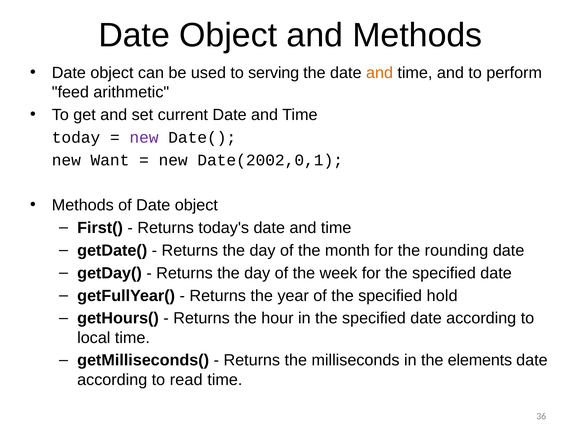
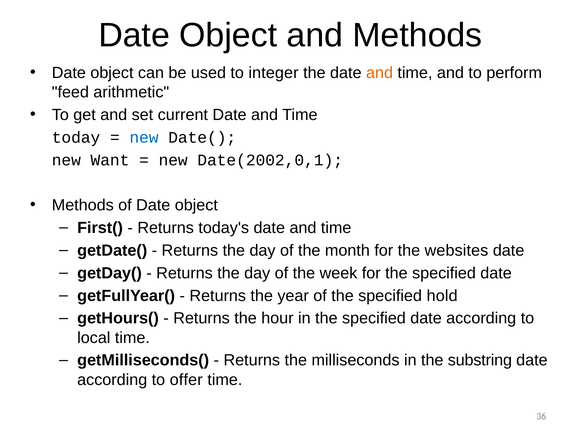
serving: serving -> integer
new at (144, 137) colour: purple -> blue
rounding: rounding -> websites
elements: elements -> substring
read: read -> offer
